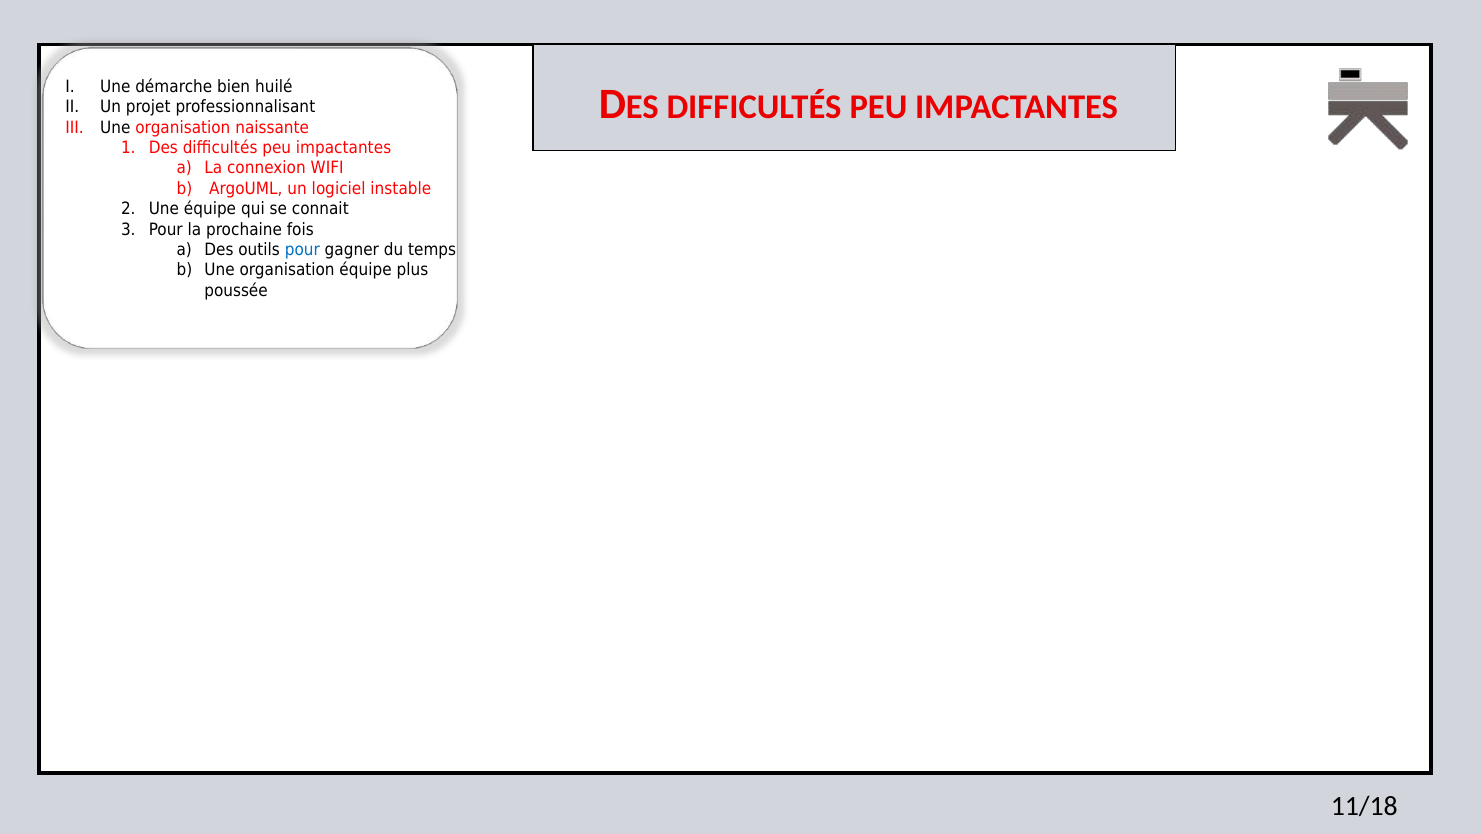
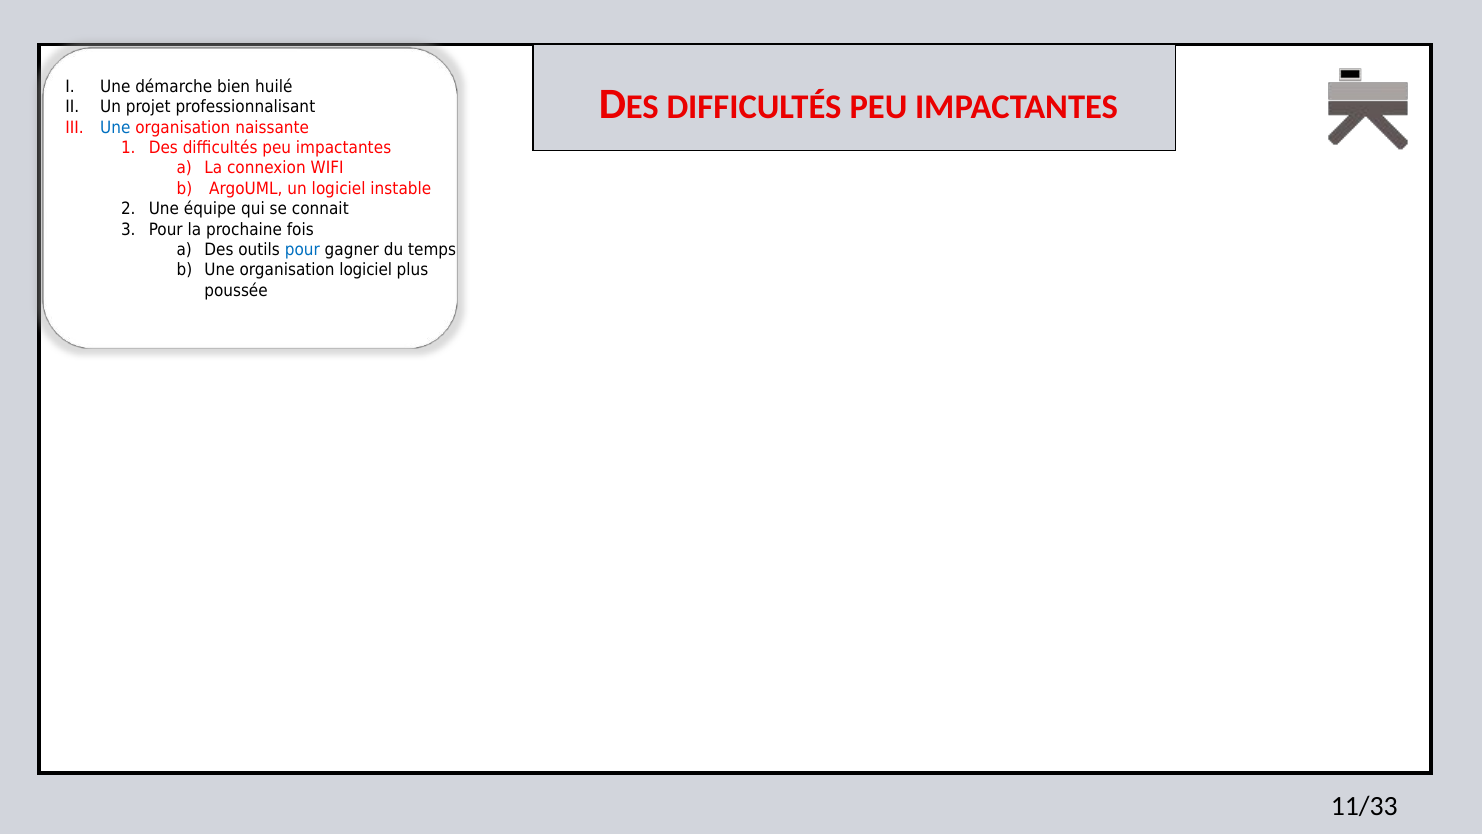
Une at (115, 127) colour: black -> blue
organisation équipe: équipe -> logiciel
11/18: 11/18 -> 11/33
